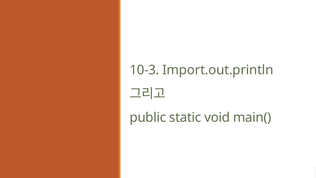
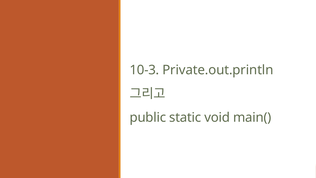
Import.out.println: Import.out.println -> Private.out.println
